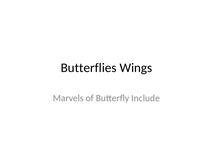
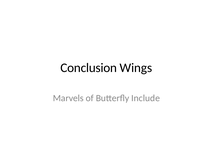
Butterflies: Butterflies -> Conclusion
